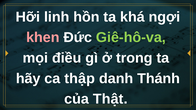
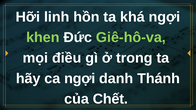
khen colour: pink -> light green
ca thập: thập -> ngợi
Thật: Thật -> Chết
